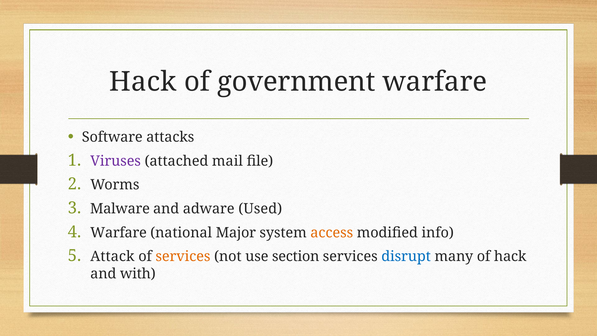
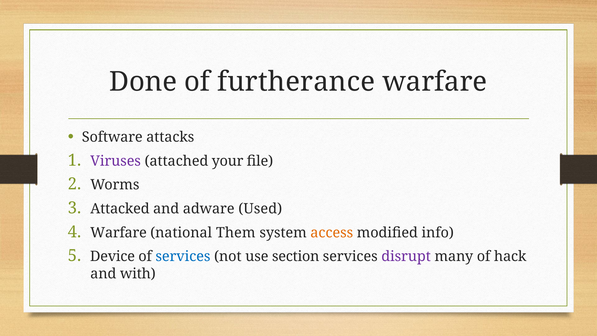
Hack at (143, 82): Hack -> Done
government: government -> furtherance
mail: mail -> your
Malware: Malware -> Attacked
Major: Major -> Them
Attack: Attack -> Device
services at (183, 256) colour: orange -> blue
disrupt colour: blue -> purple
